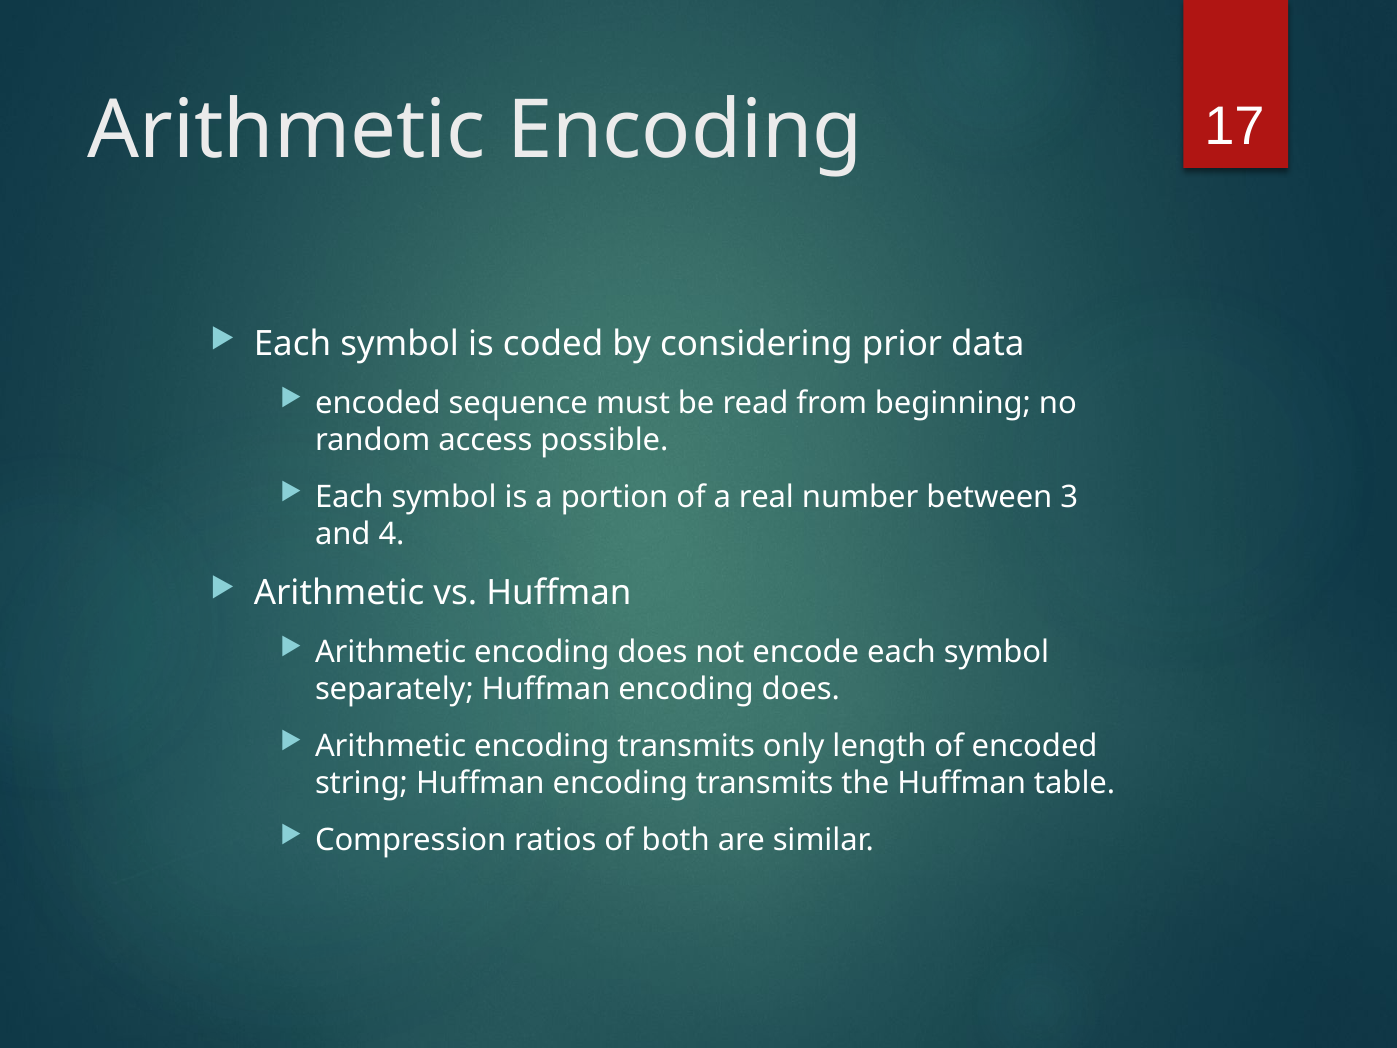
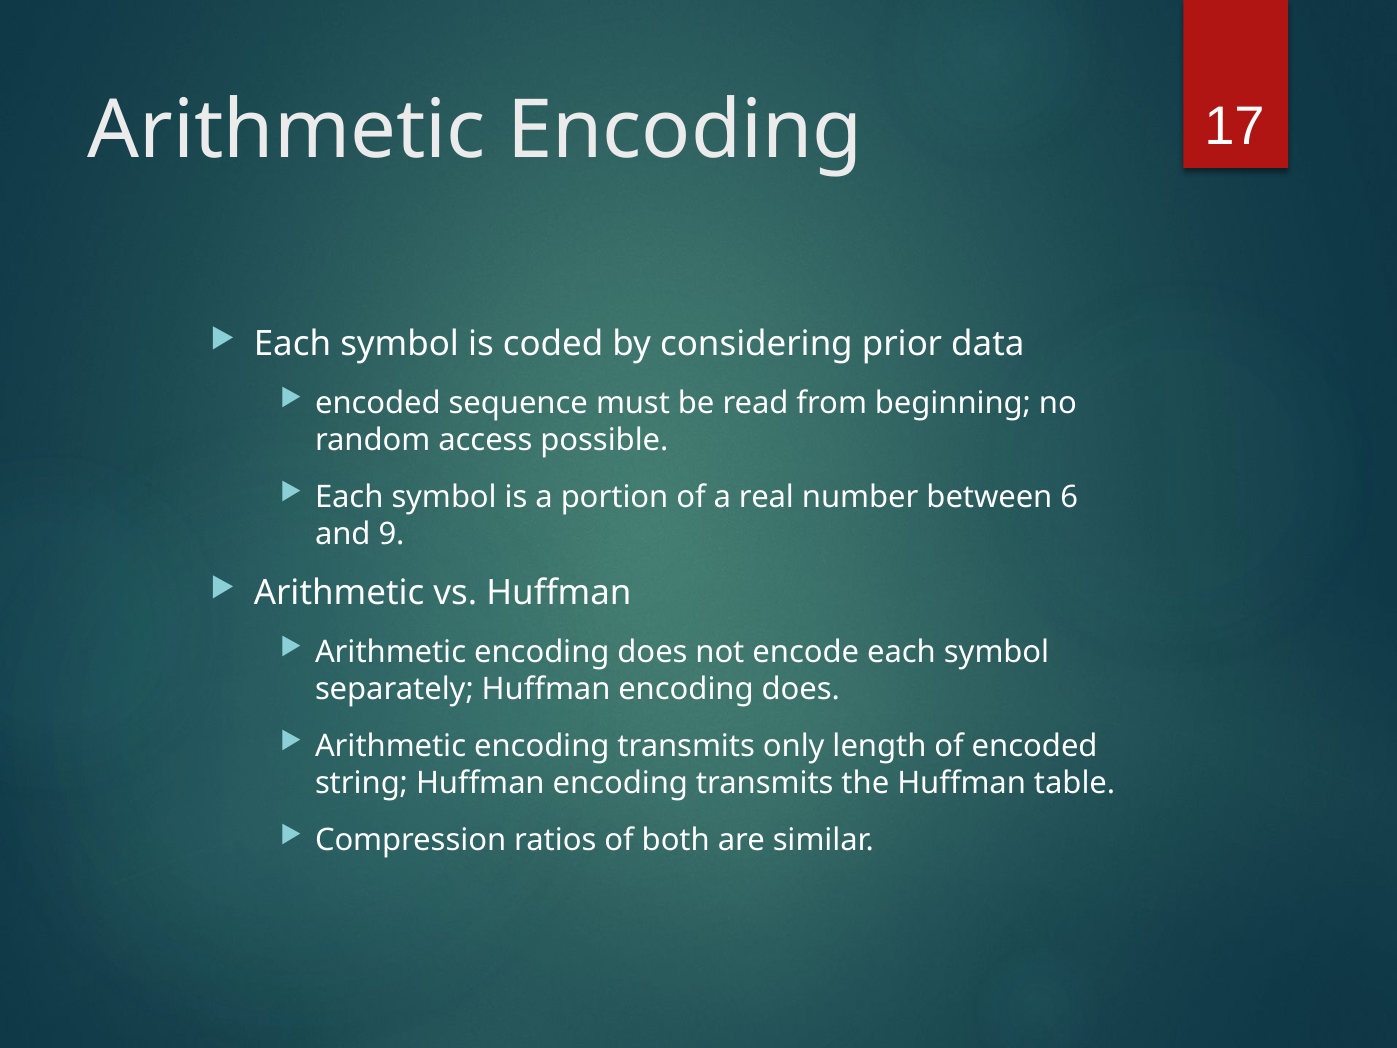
3: 3 -> 6
4: 4 -> 9
